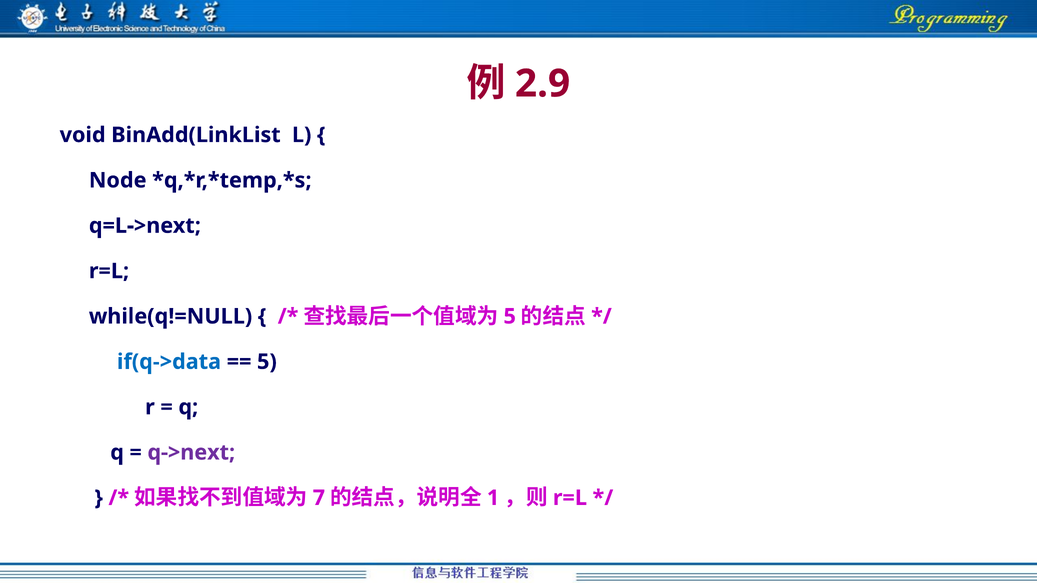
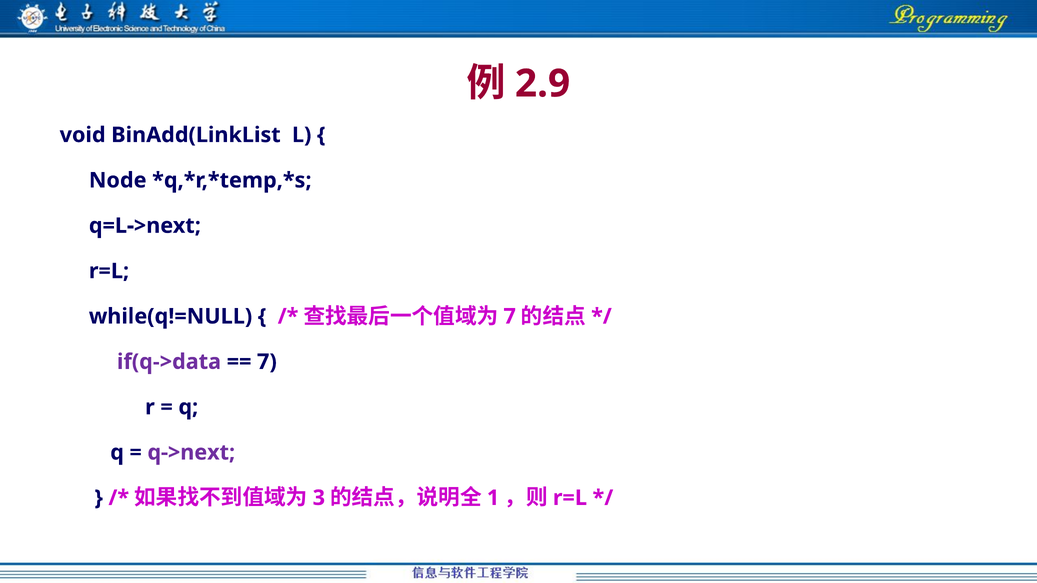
5 at (510, 317): 5 -> 7
if(q->data colour: blue -> purple
5 at (267, 362): 5 -> 7
7: 7 -> 3
